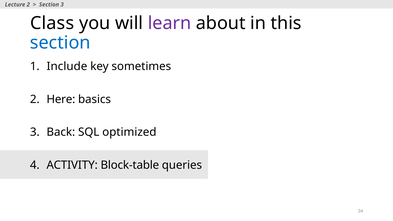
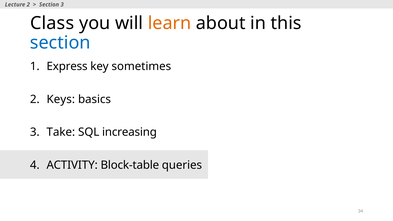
learn colour: purple -> orange
Include: Include -> Express
Here: Here -> Keys
Back: Back -> Take
optimized: optimized -> increasing
